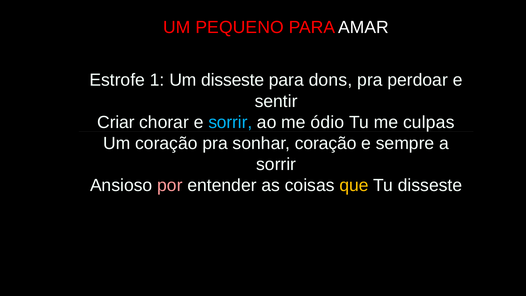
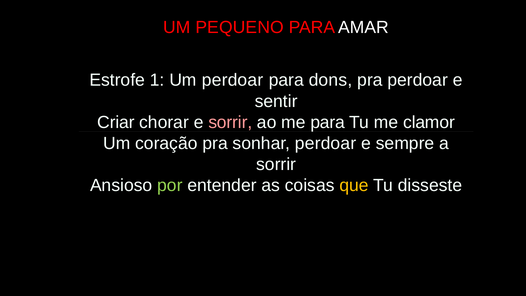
Um disseste: disseste -> perdoar
sorrir at (230, 122) colour: light blue -> pink
me ódio: ódio -> para
culpas: culpas -> clamor
sonhar coração: coração -> perdoar
por colour: pink -> light green
